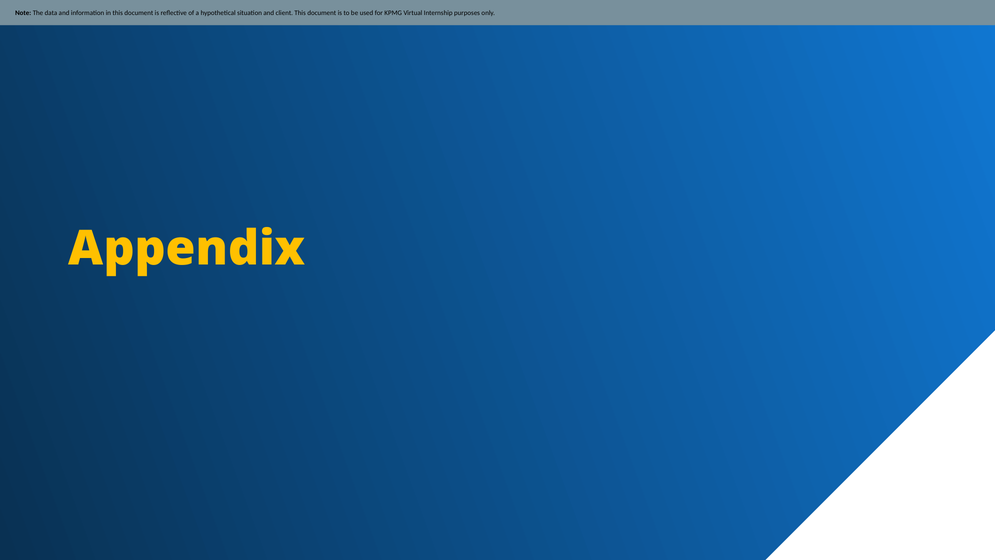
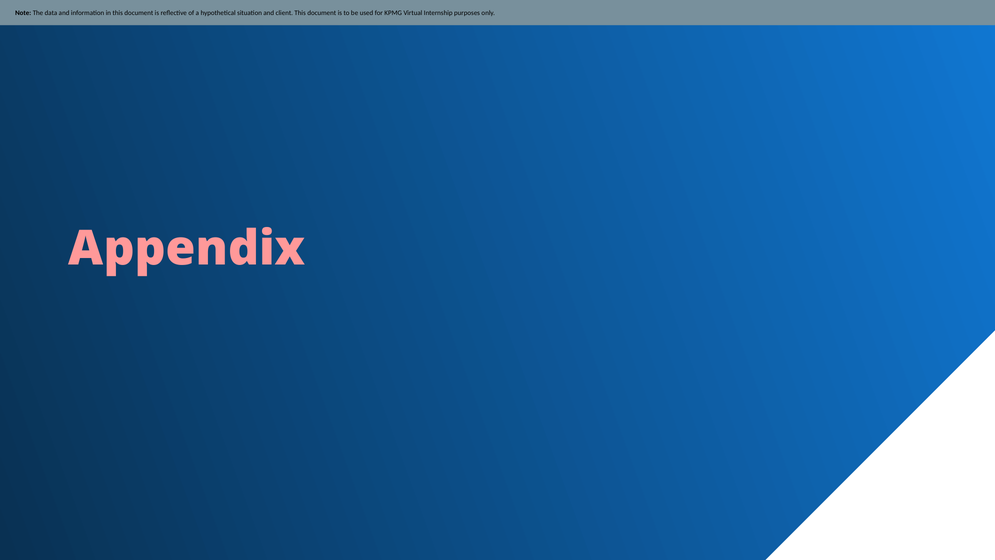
Appendix colour: yellow -> pink
